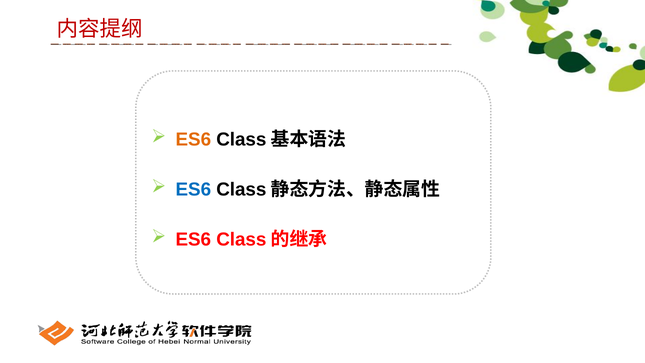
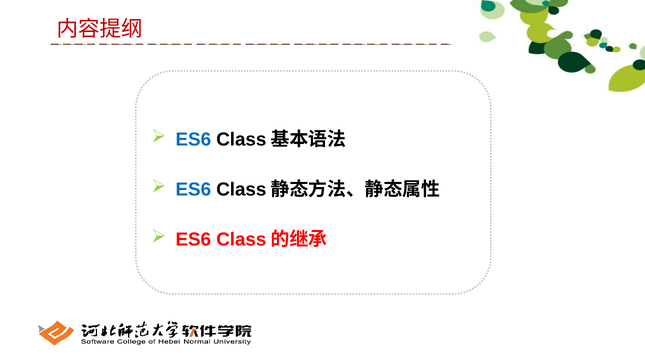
ES6 at (193, 139) colour: orange -> blue
